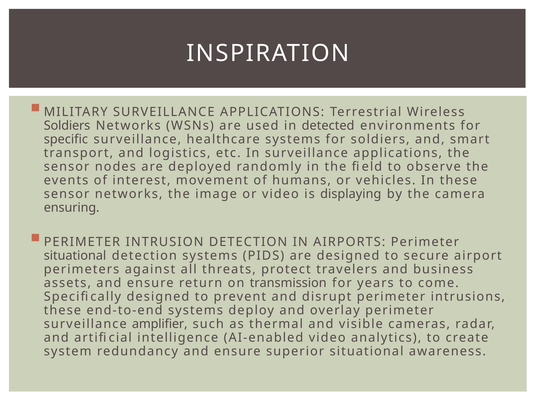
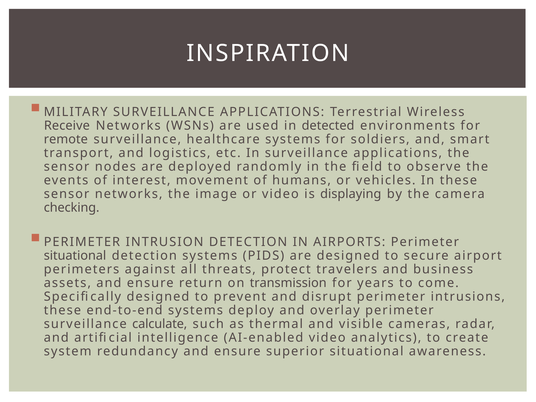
Soldiers at (67, 126): Soldiers -> Receive
specific: specific -> remote
ensuring: ensuring -> checking
amplifier: amplifier -> calculate
